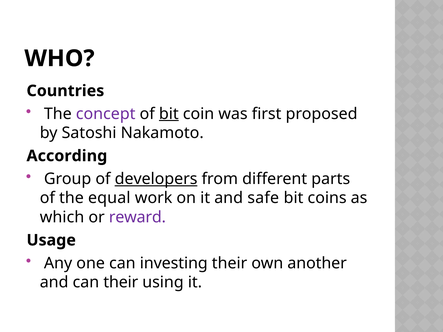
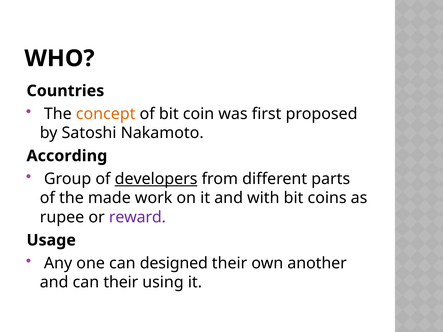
concept colour: purple -> orange
bit at (169, 114) underline: present -> none
equal: equal -> made
safe: safe -> with
which: which -> rupee
investing: investing -> designed
